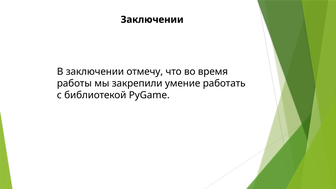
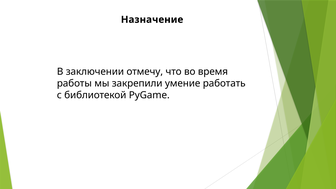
Заключении at (152, 20): Заключении -> Назначение
